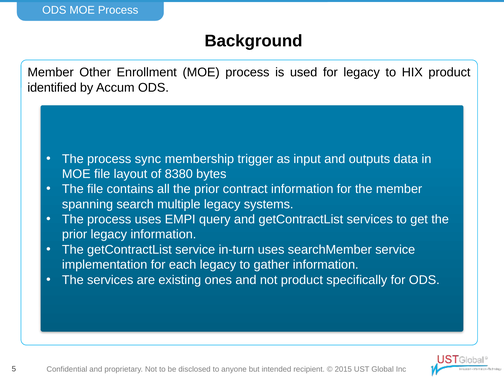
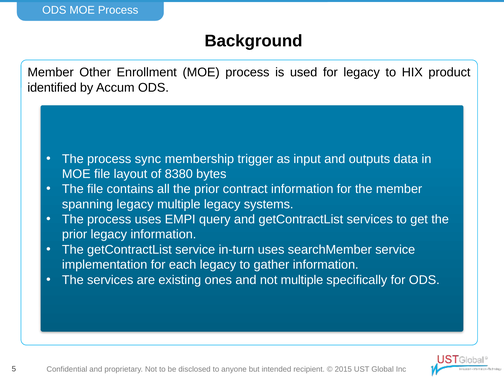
spanning search: search -> legacy
not product: product -> multiple
